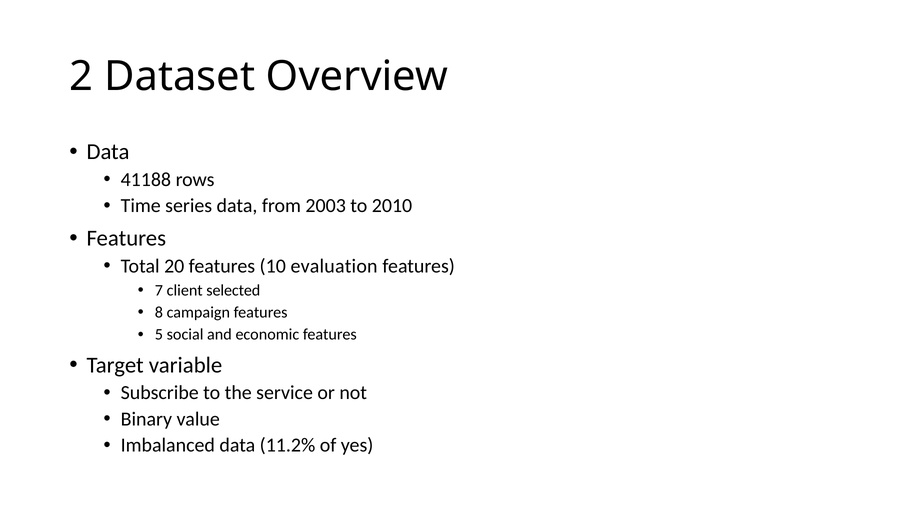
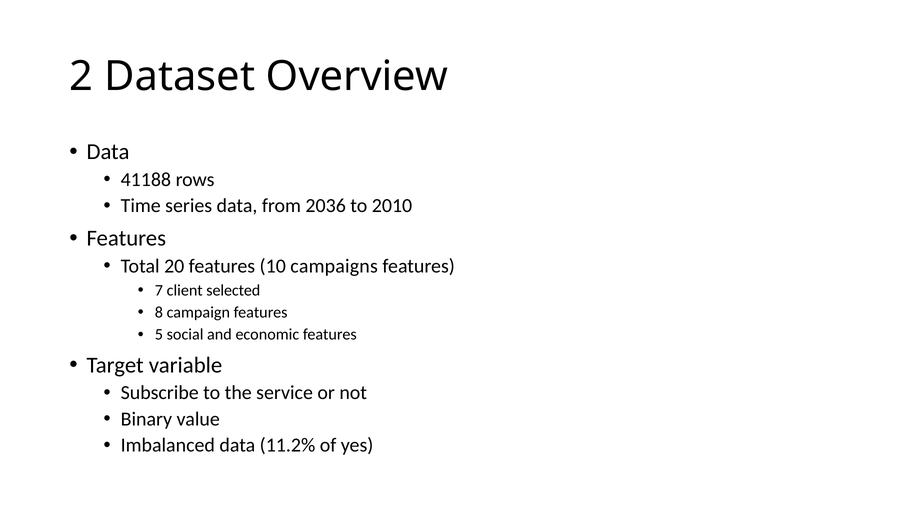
2003: 2003 -> 2036
evaluation: evaluation -> campaigns
